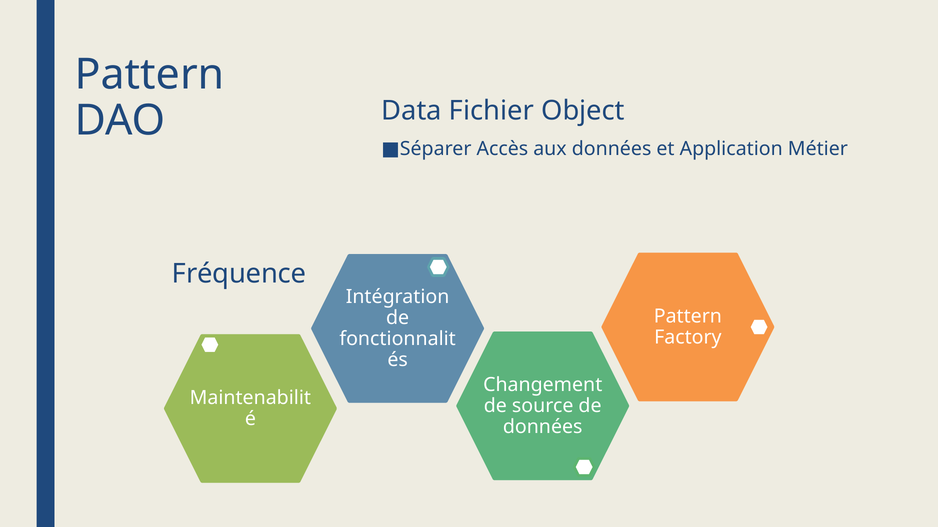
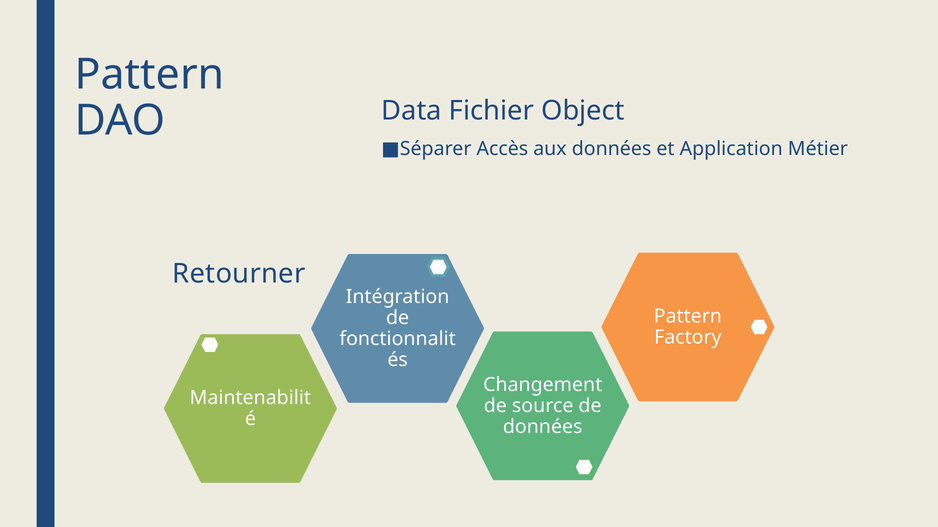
Fréquence: Fréquence -> Retourner
